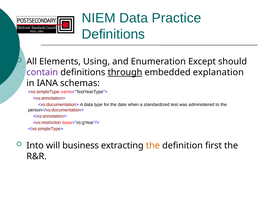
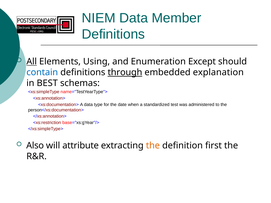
Practice: Practice -> Member
All underline: none -> present
contain colour: purple -> blue
IANA: IANA -> BEST
Into: Into -> Also
business: business -> attribute
